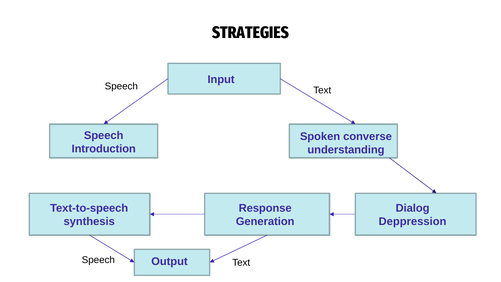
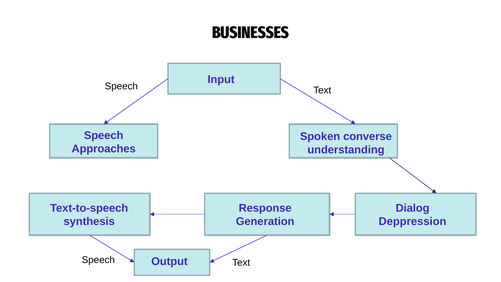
STRATEGIES: STRATEGIES -> BUSINESSES
Introduction: Introduction -> Approaches
